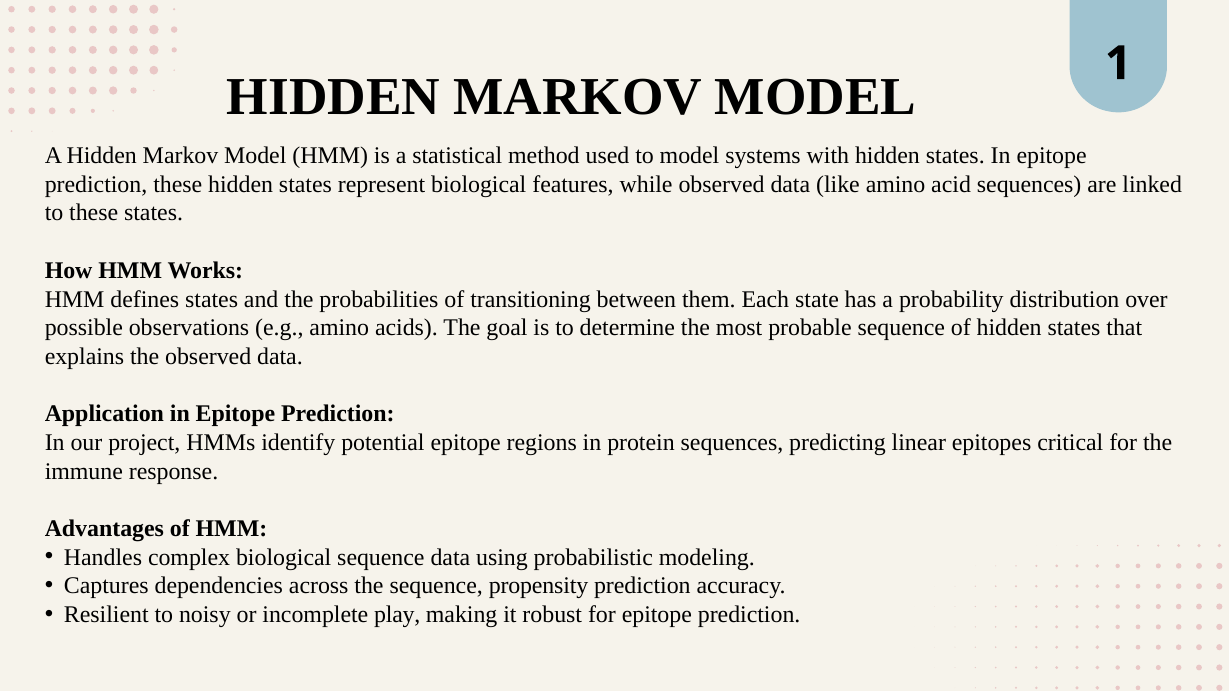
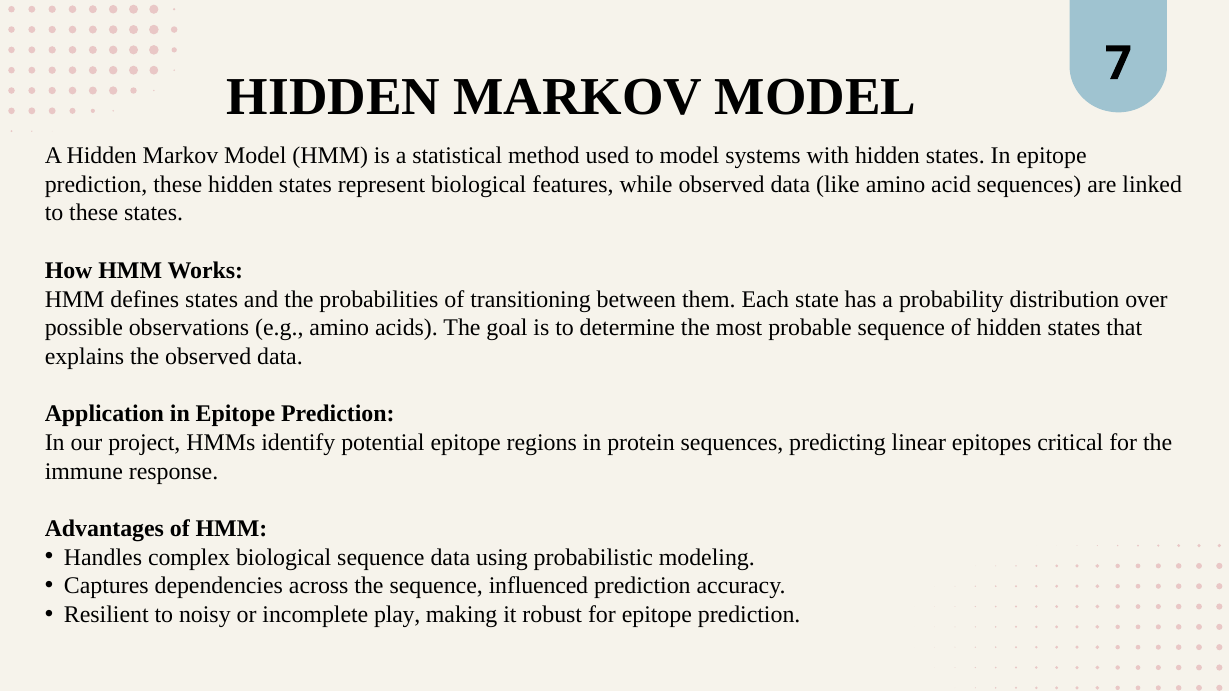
1: 1 -> 7
propensity: propensity -> influenced
